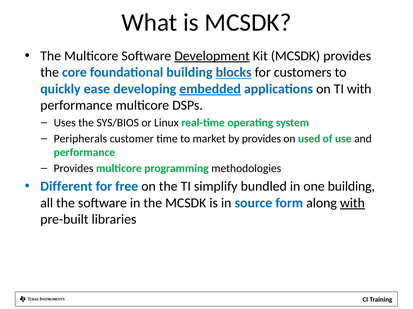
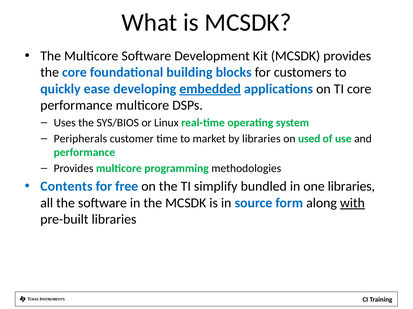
Development underline: present -> none
blocks underline: present -> none
TI with: with -> core
by provides: provides -> libraries
Different: Different -> Contents
one building: building -> libraries
